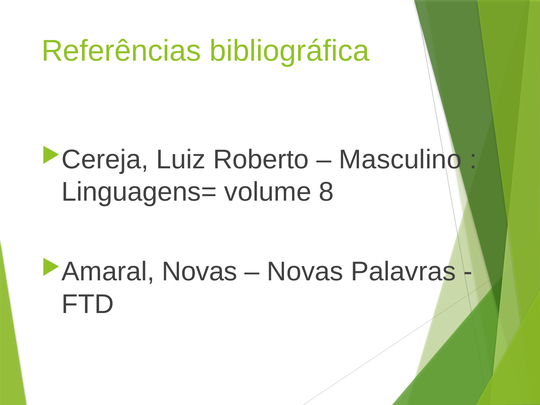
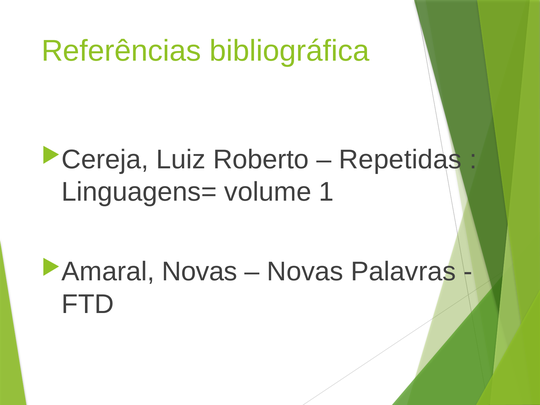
Masculino: Masculino -> Repetidas
8: 8 -> 1
